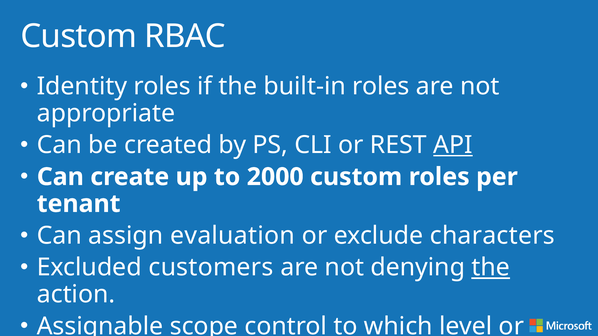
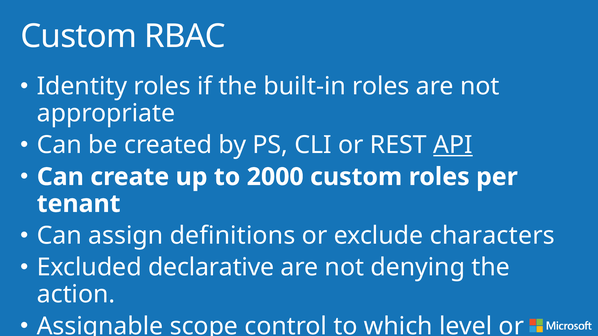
evaluation: evaluation -> definitions
customers: customers -> declarative
the at (491, 268) underline: present -> none
